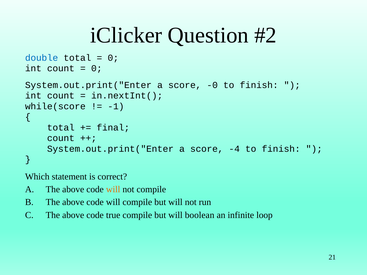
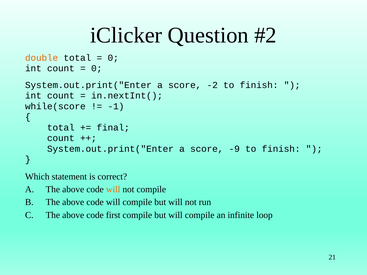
double colour: blue -> orange
-0: -0 -> -2
-4: -4 -> -9
true: true -> first
but will boolean: boolean -> compile
